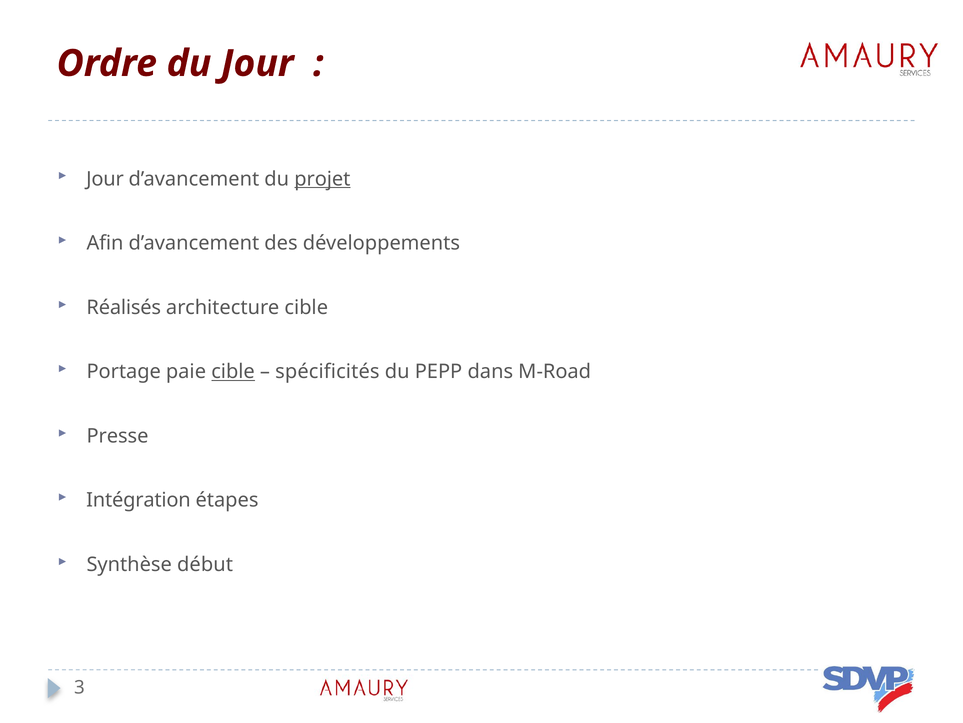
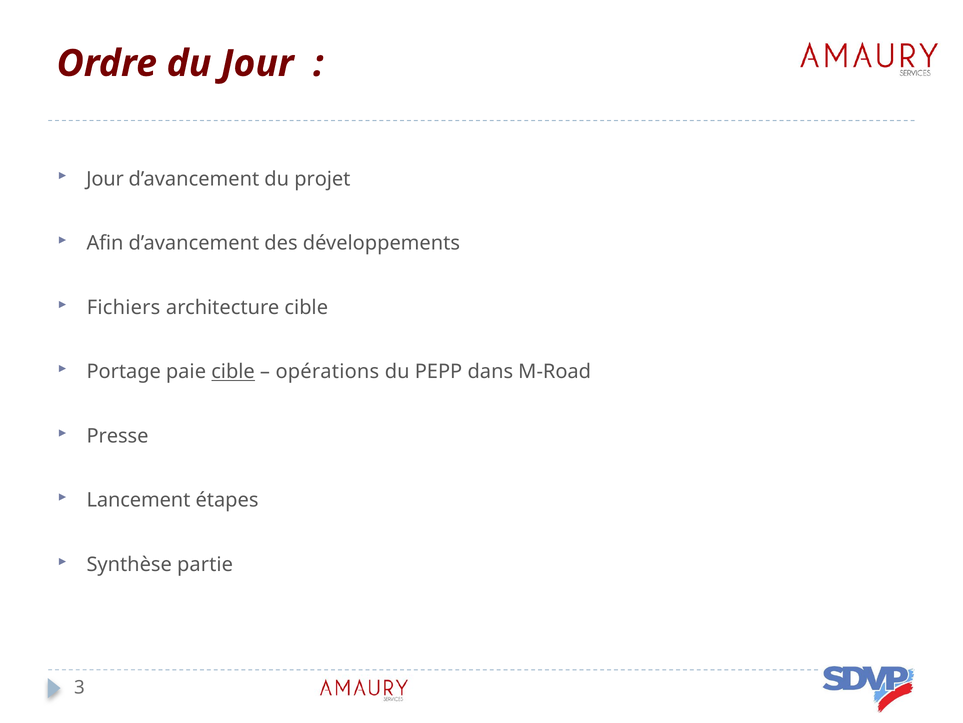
projet underline: present -> none
Réalisés: Réalisés -> Fichiers
spécificités: spécificités -> opérations
Intégration: Intégration -> Lancement
début: début -> partie
